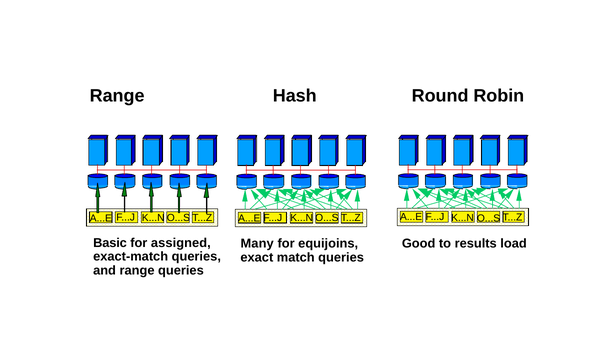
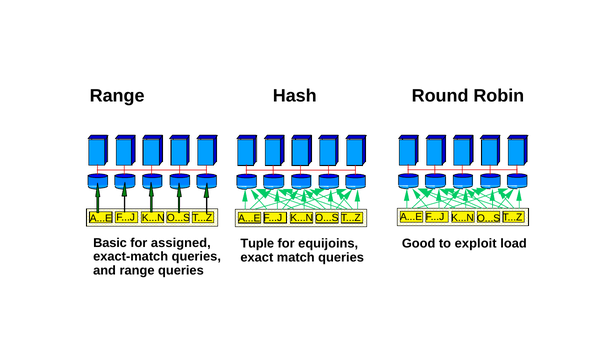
Many: Many -> Tuple
results: results -> exploit
